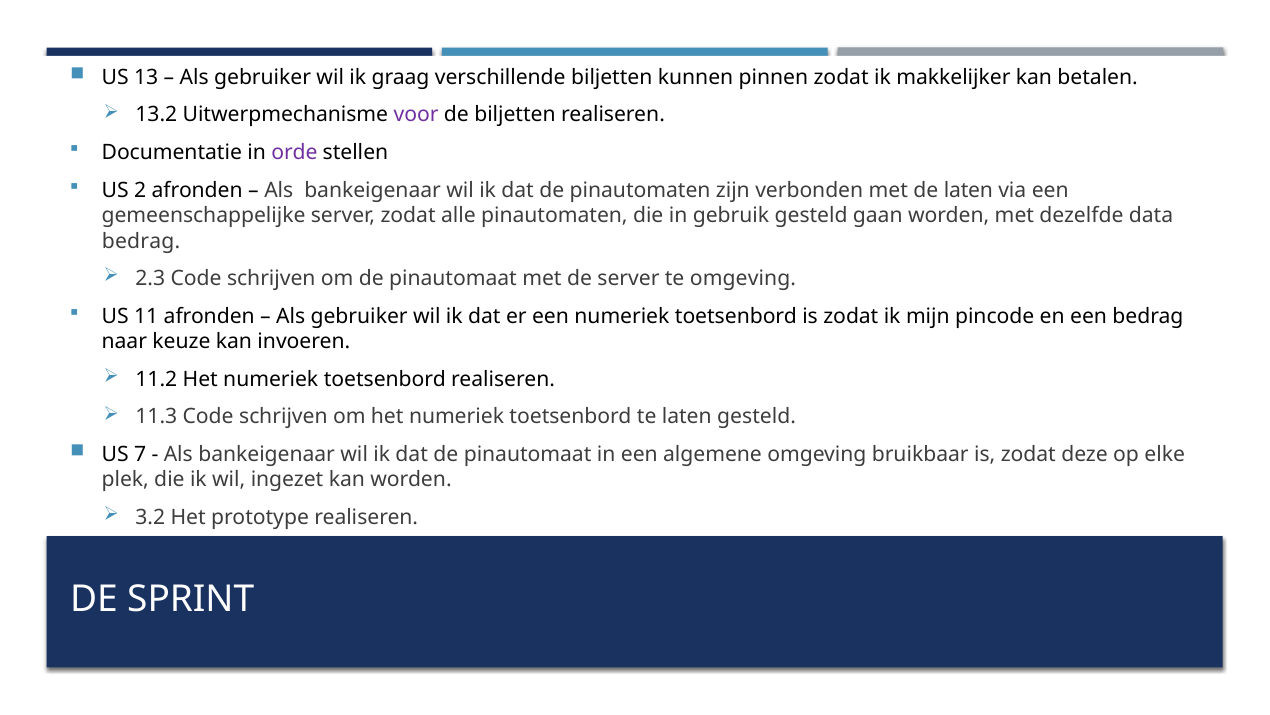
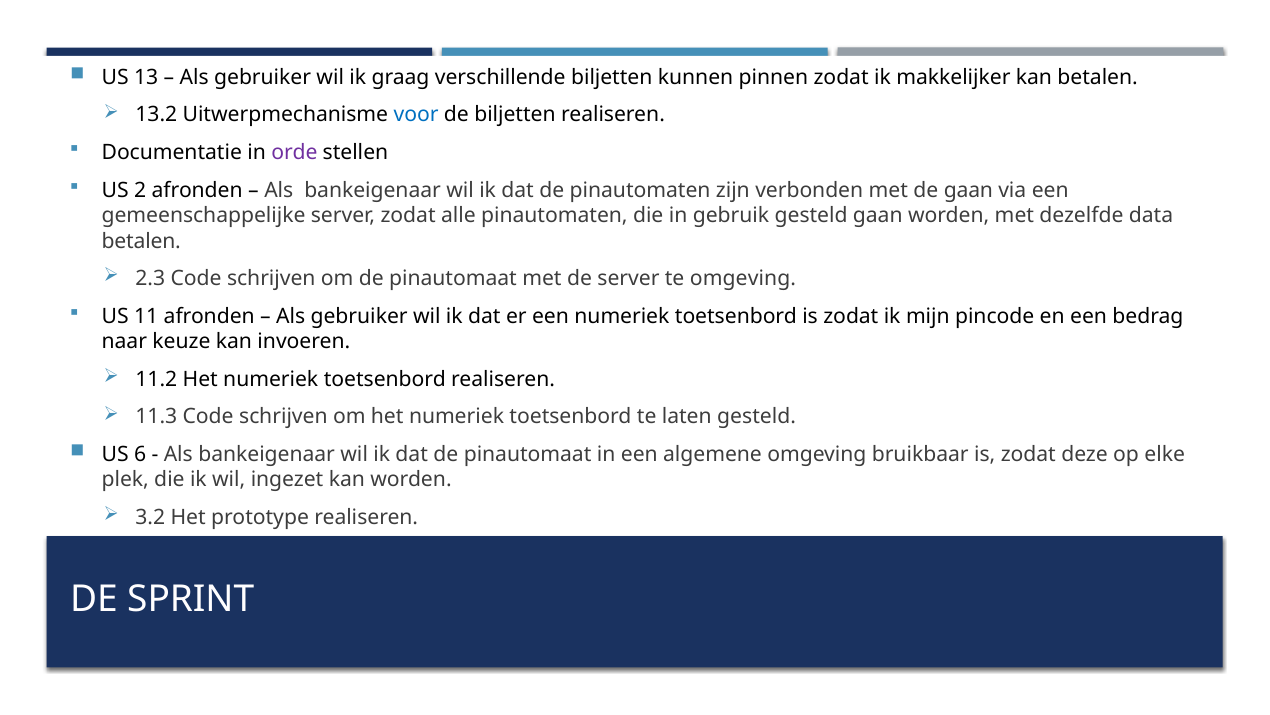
voor colour: purple -> blue
de laten: laten -> gaan
bedrag at (141, 241): bedrag -> betalen
7: 7 -> 6
